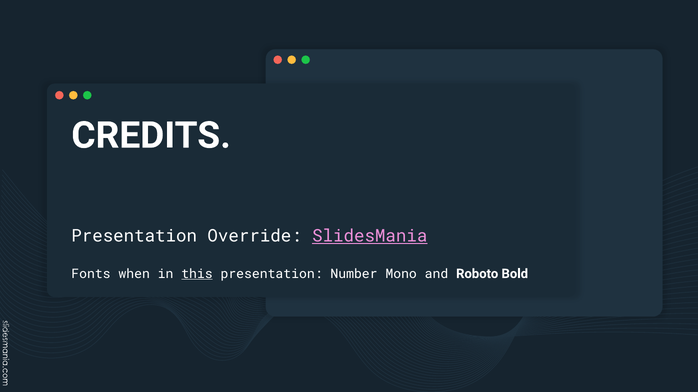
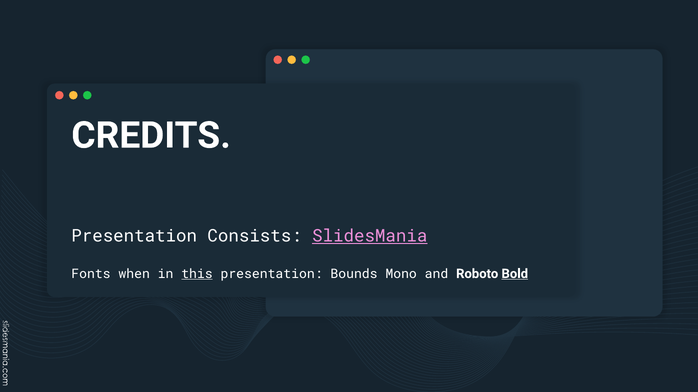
Override: Override -> Consists
Number: Number -> Bounds
Bold underline: none -> present
